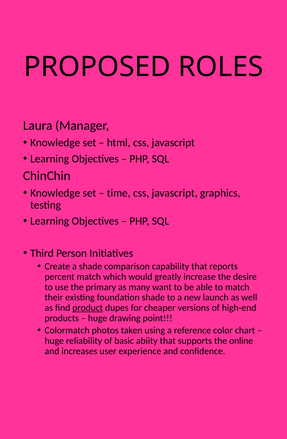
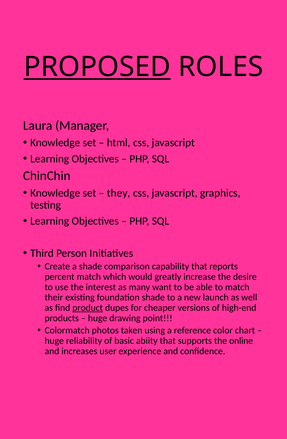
PROPOSED underline: none -> present
time: time -> they
primary: primary -> interest
